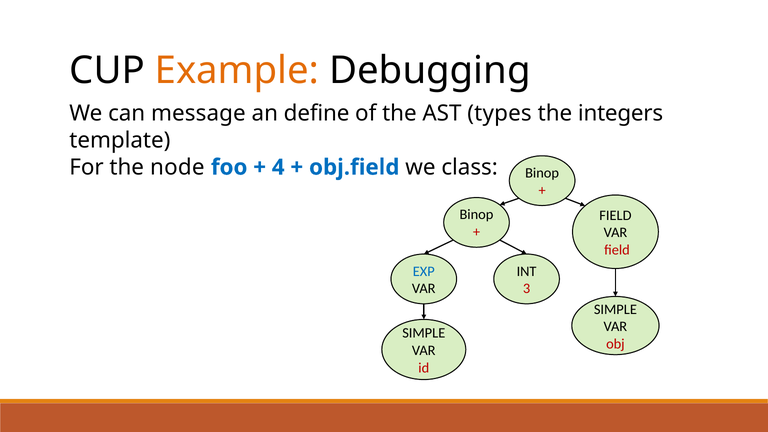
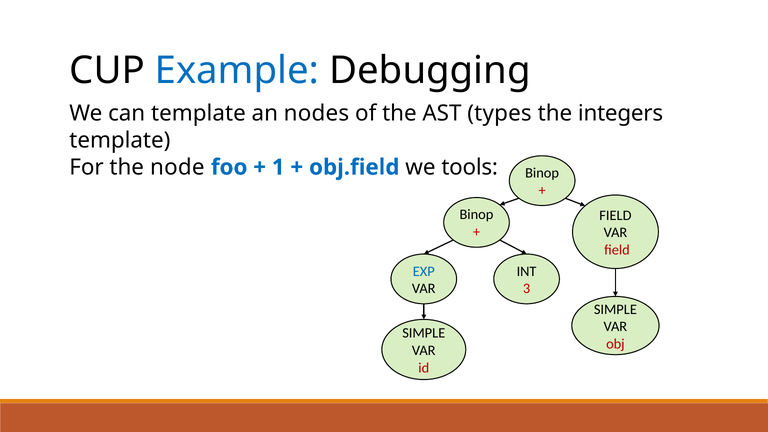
Example colour: orange -> blue
can message: message -> template
define: define -> nodes
4: 4 -> 1
class: class -> tools
